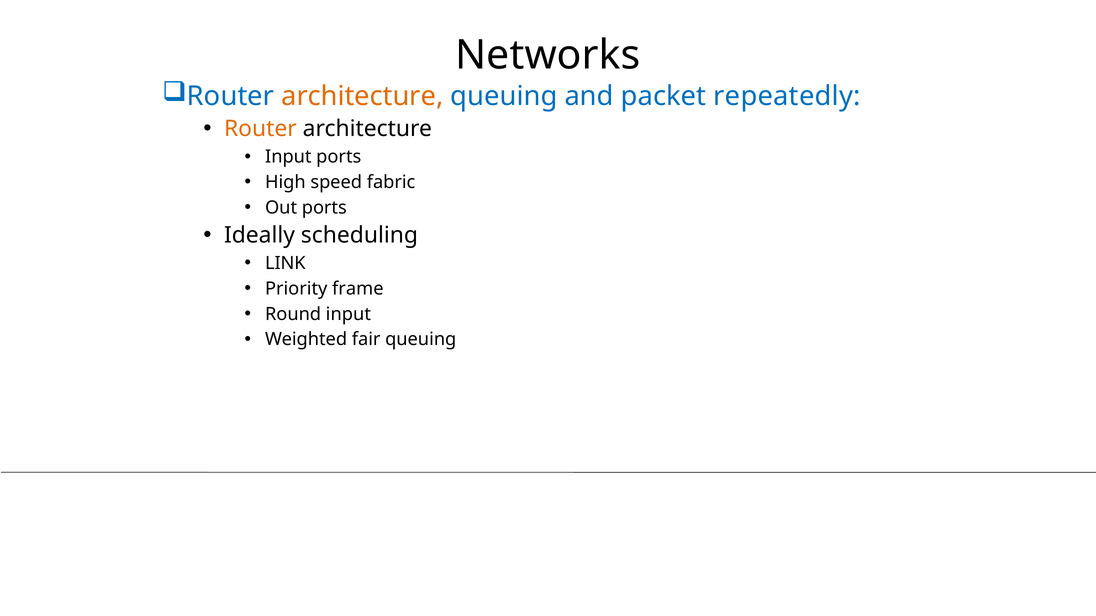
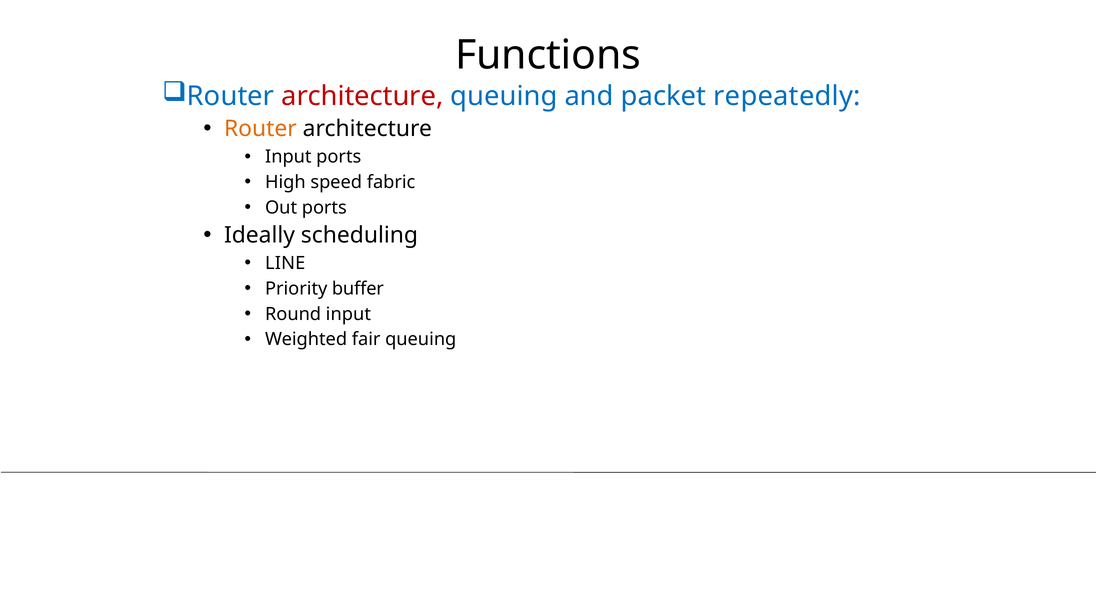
Networks: Networks -> Functions
architecture at (362, 96) colour: orange -> red
LINK: LINK -> LINE
frame: frame -> buffer
